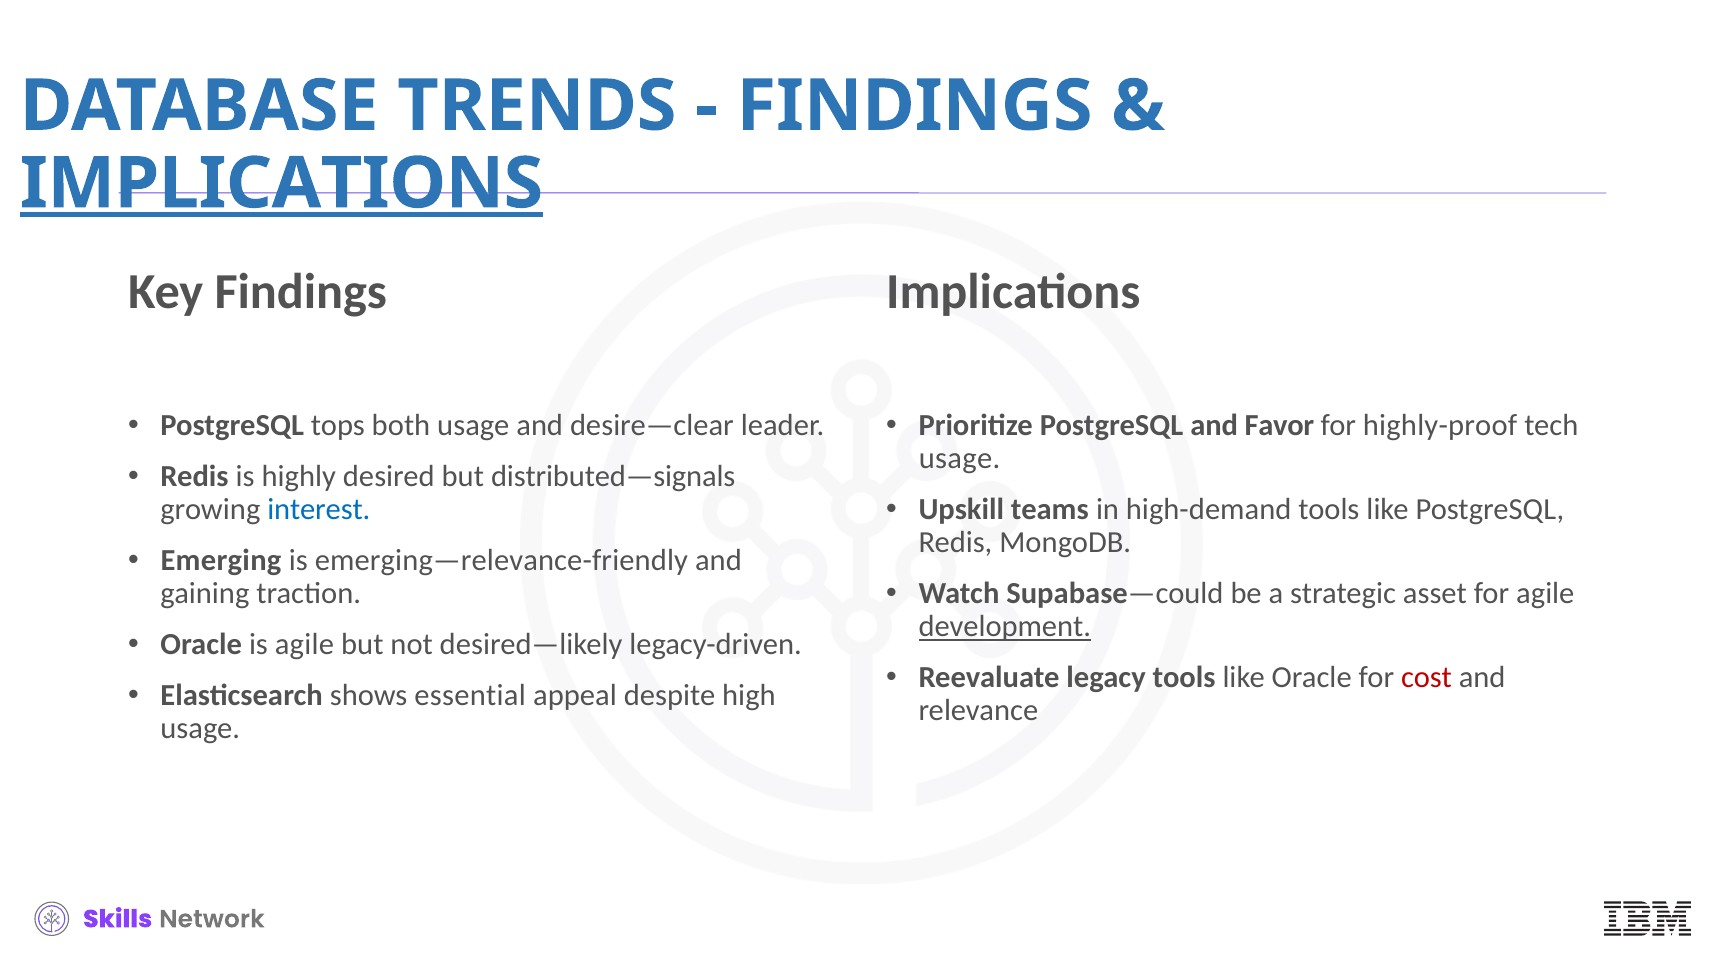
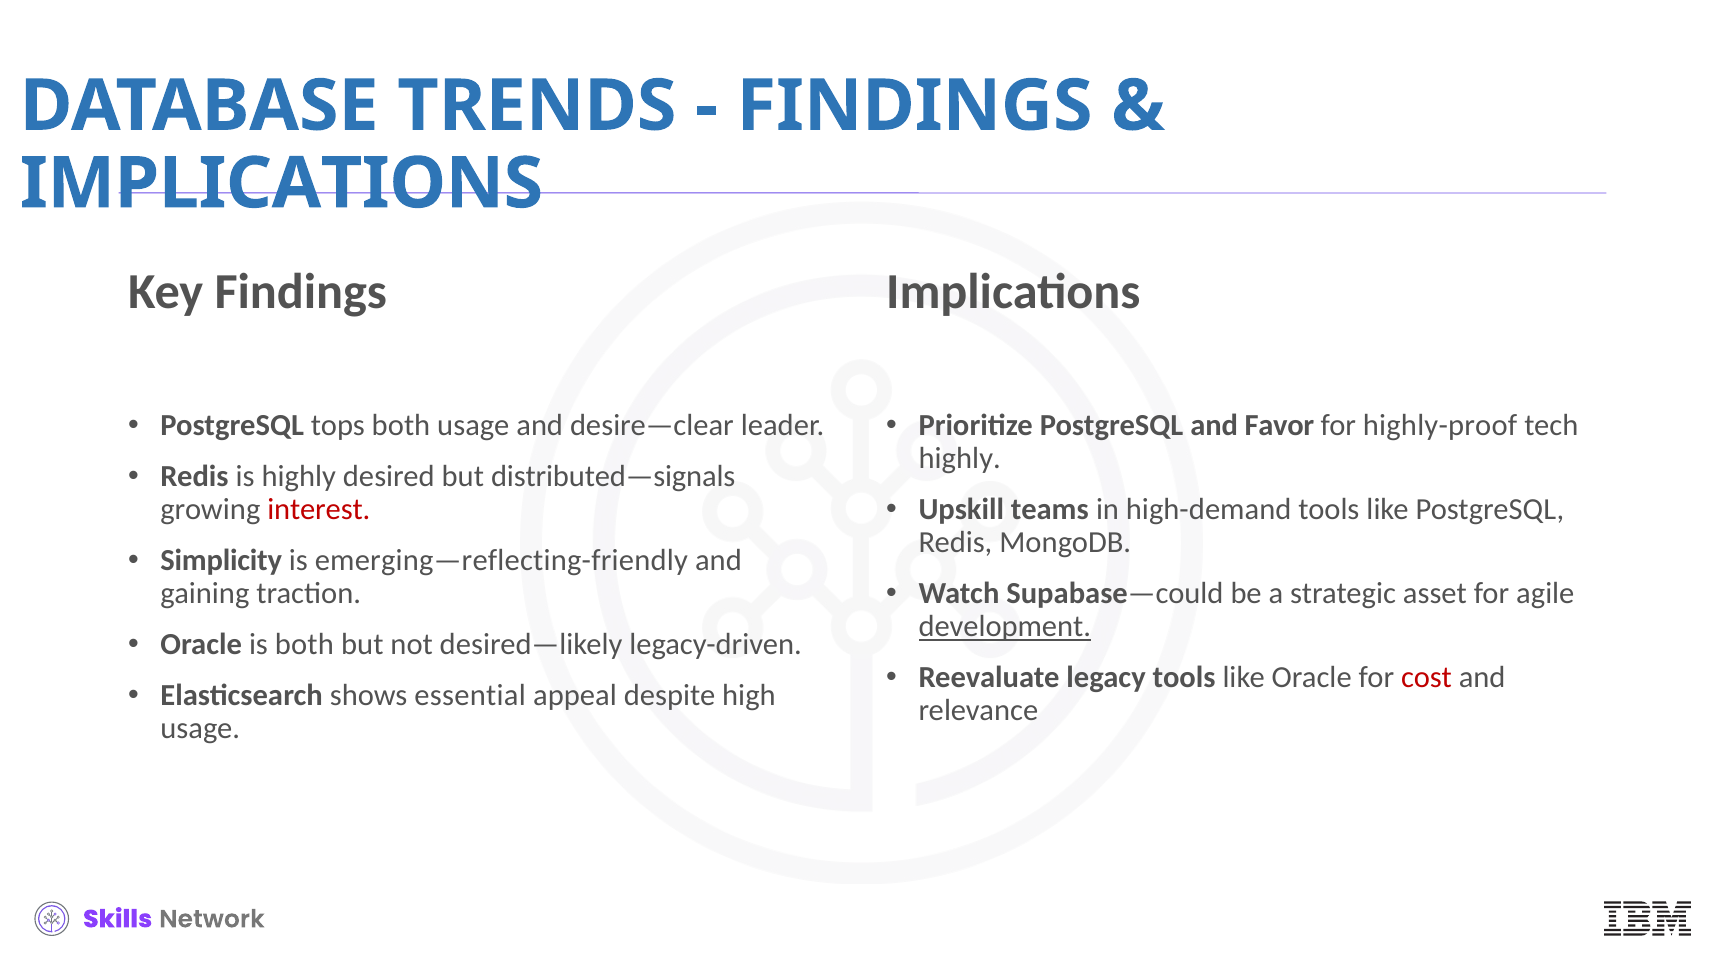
IMPLICATIONS at (282, 184) underline: present -> none
usage at (960, 459): usage -> highly
interest colour: blue -> red
Emerging: Emerging -> Simplicity
emerging—relevance-friendly: emerging—relevance-friendly -> emerging—reflecting-friendly
is agile: agile -> both
